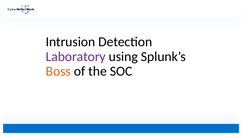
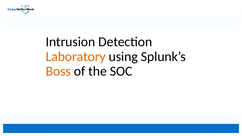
Laboratory colour: purple -> orange
